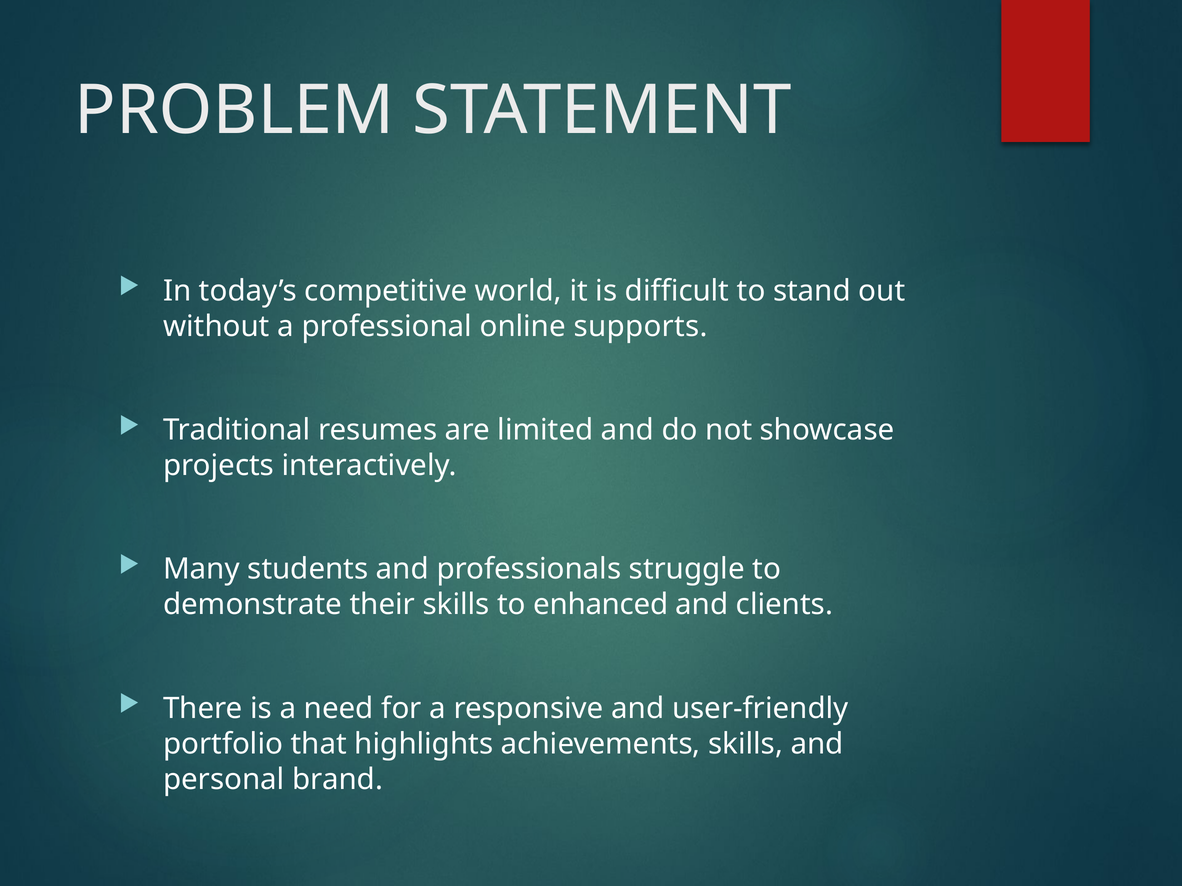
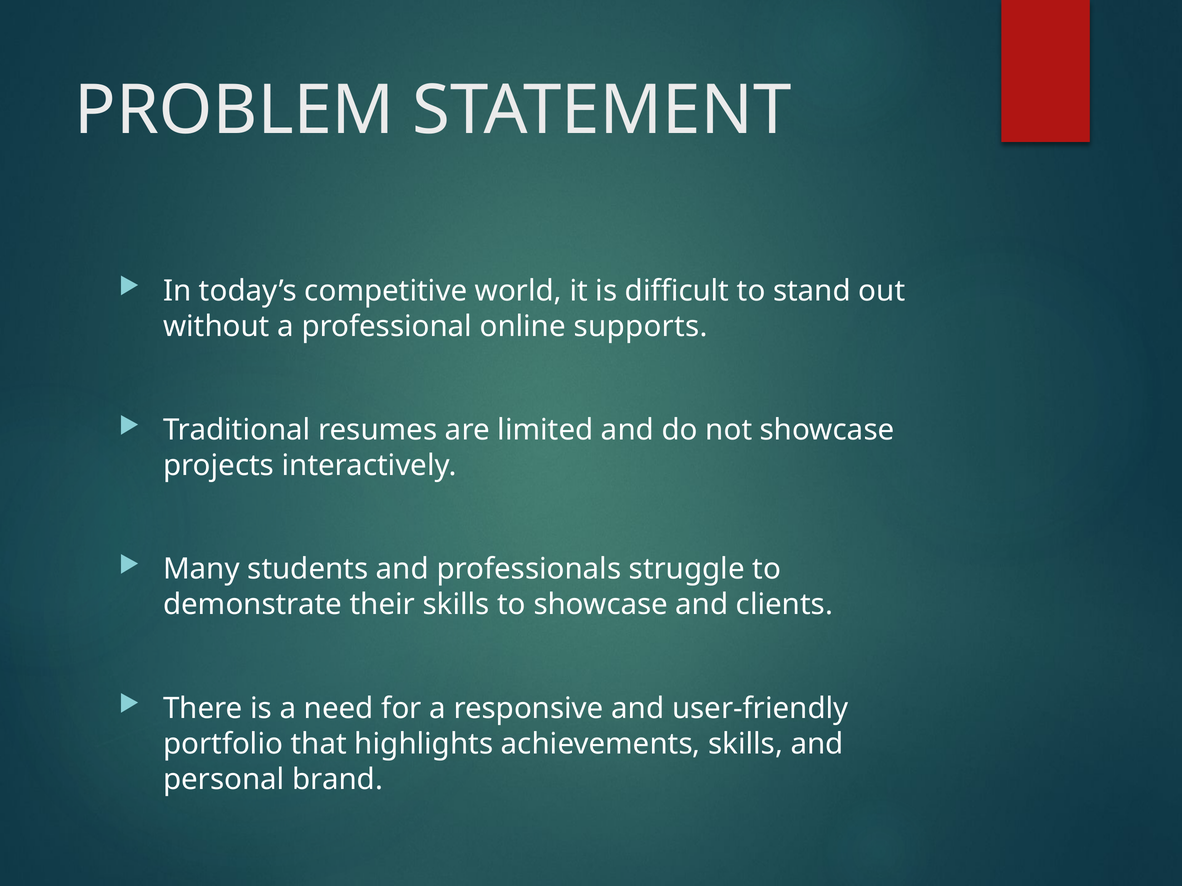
to enhanced: enhanced -> showcase
